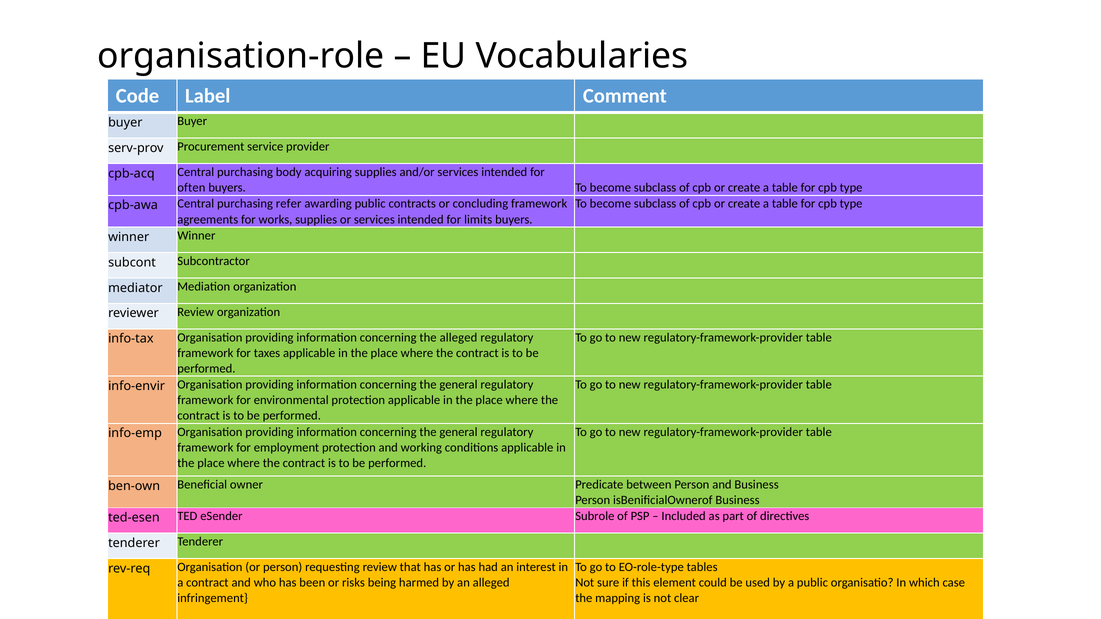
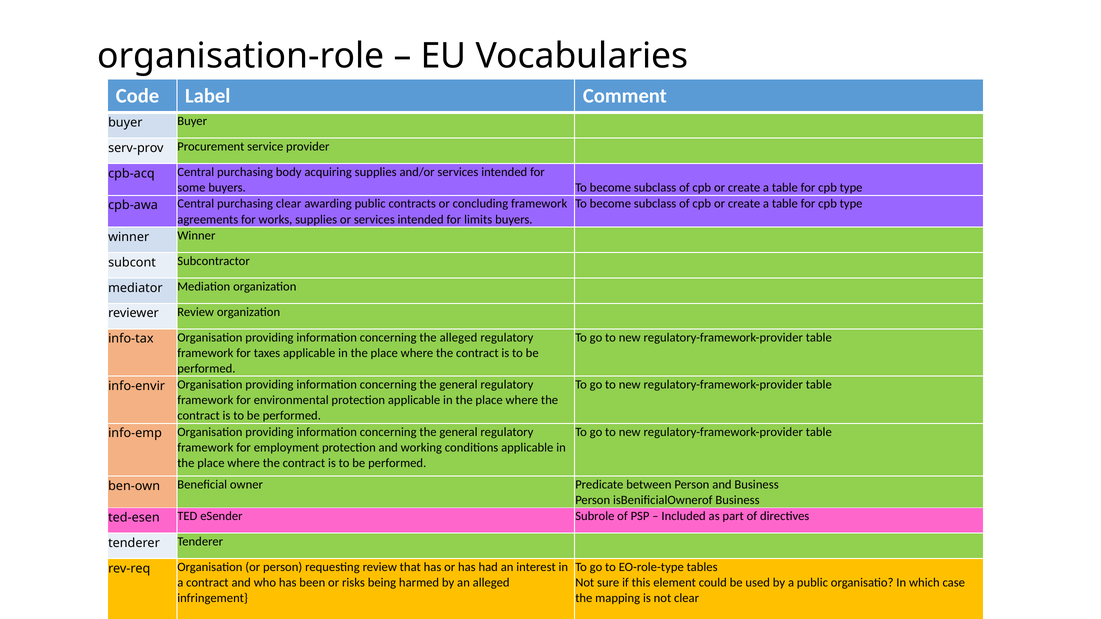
often: often -> some
purchasing refer: refer -> clear
